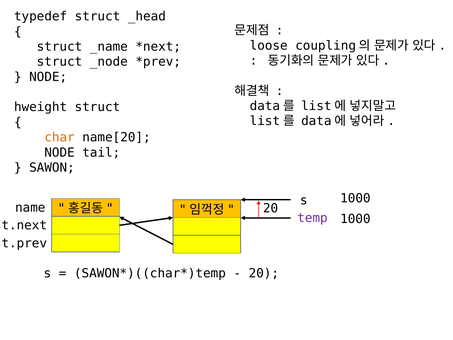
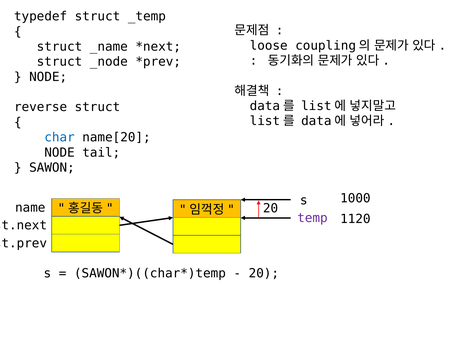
_head: _head -> _temp
hweight: hweight -> reverse
char colour: orange -> blue
1000 at (355, 219): 1000 -> 1120
